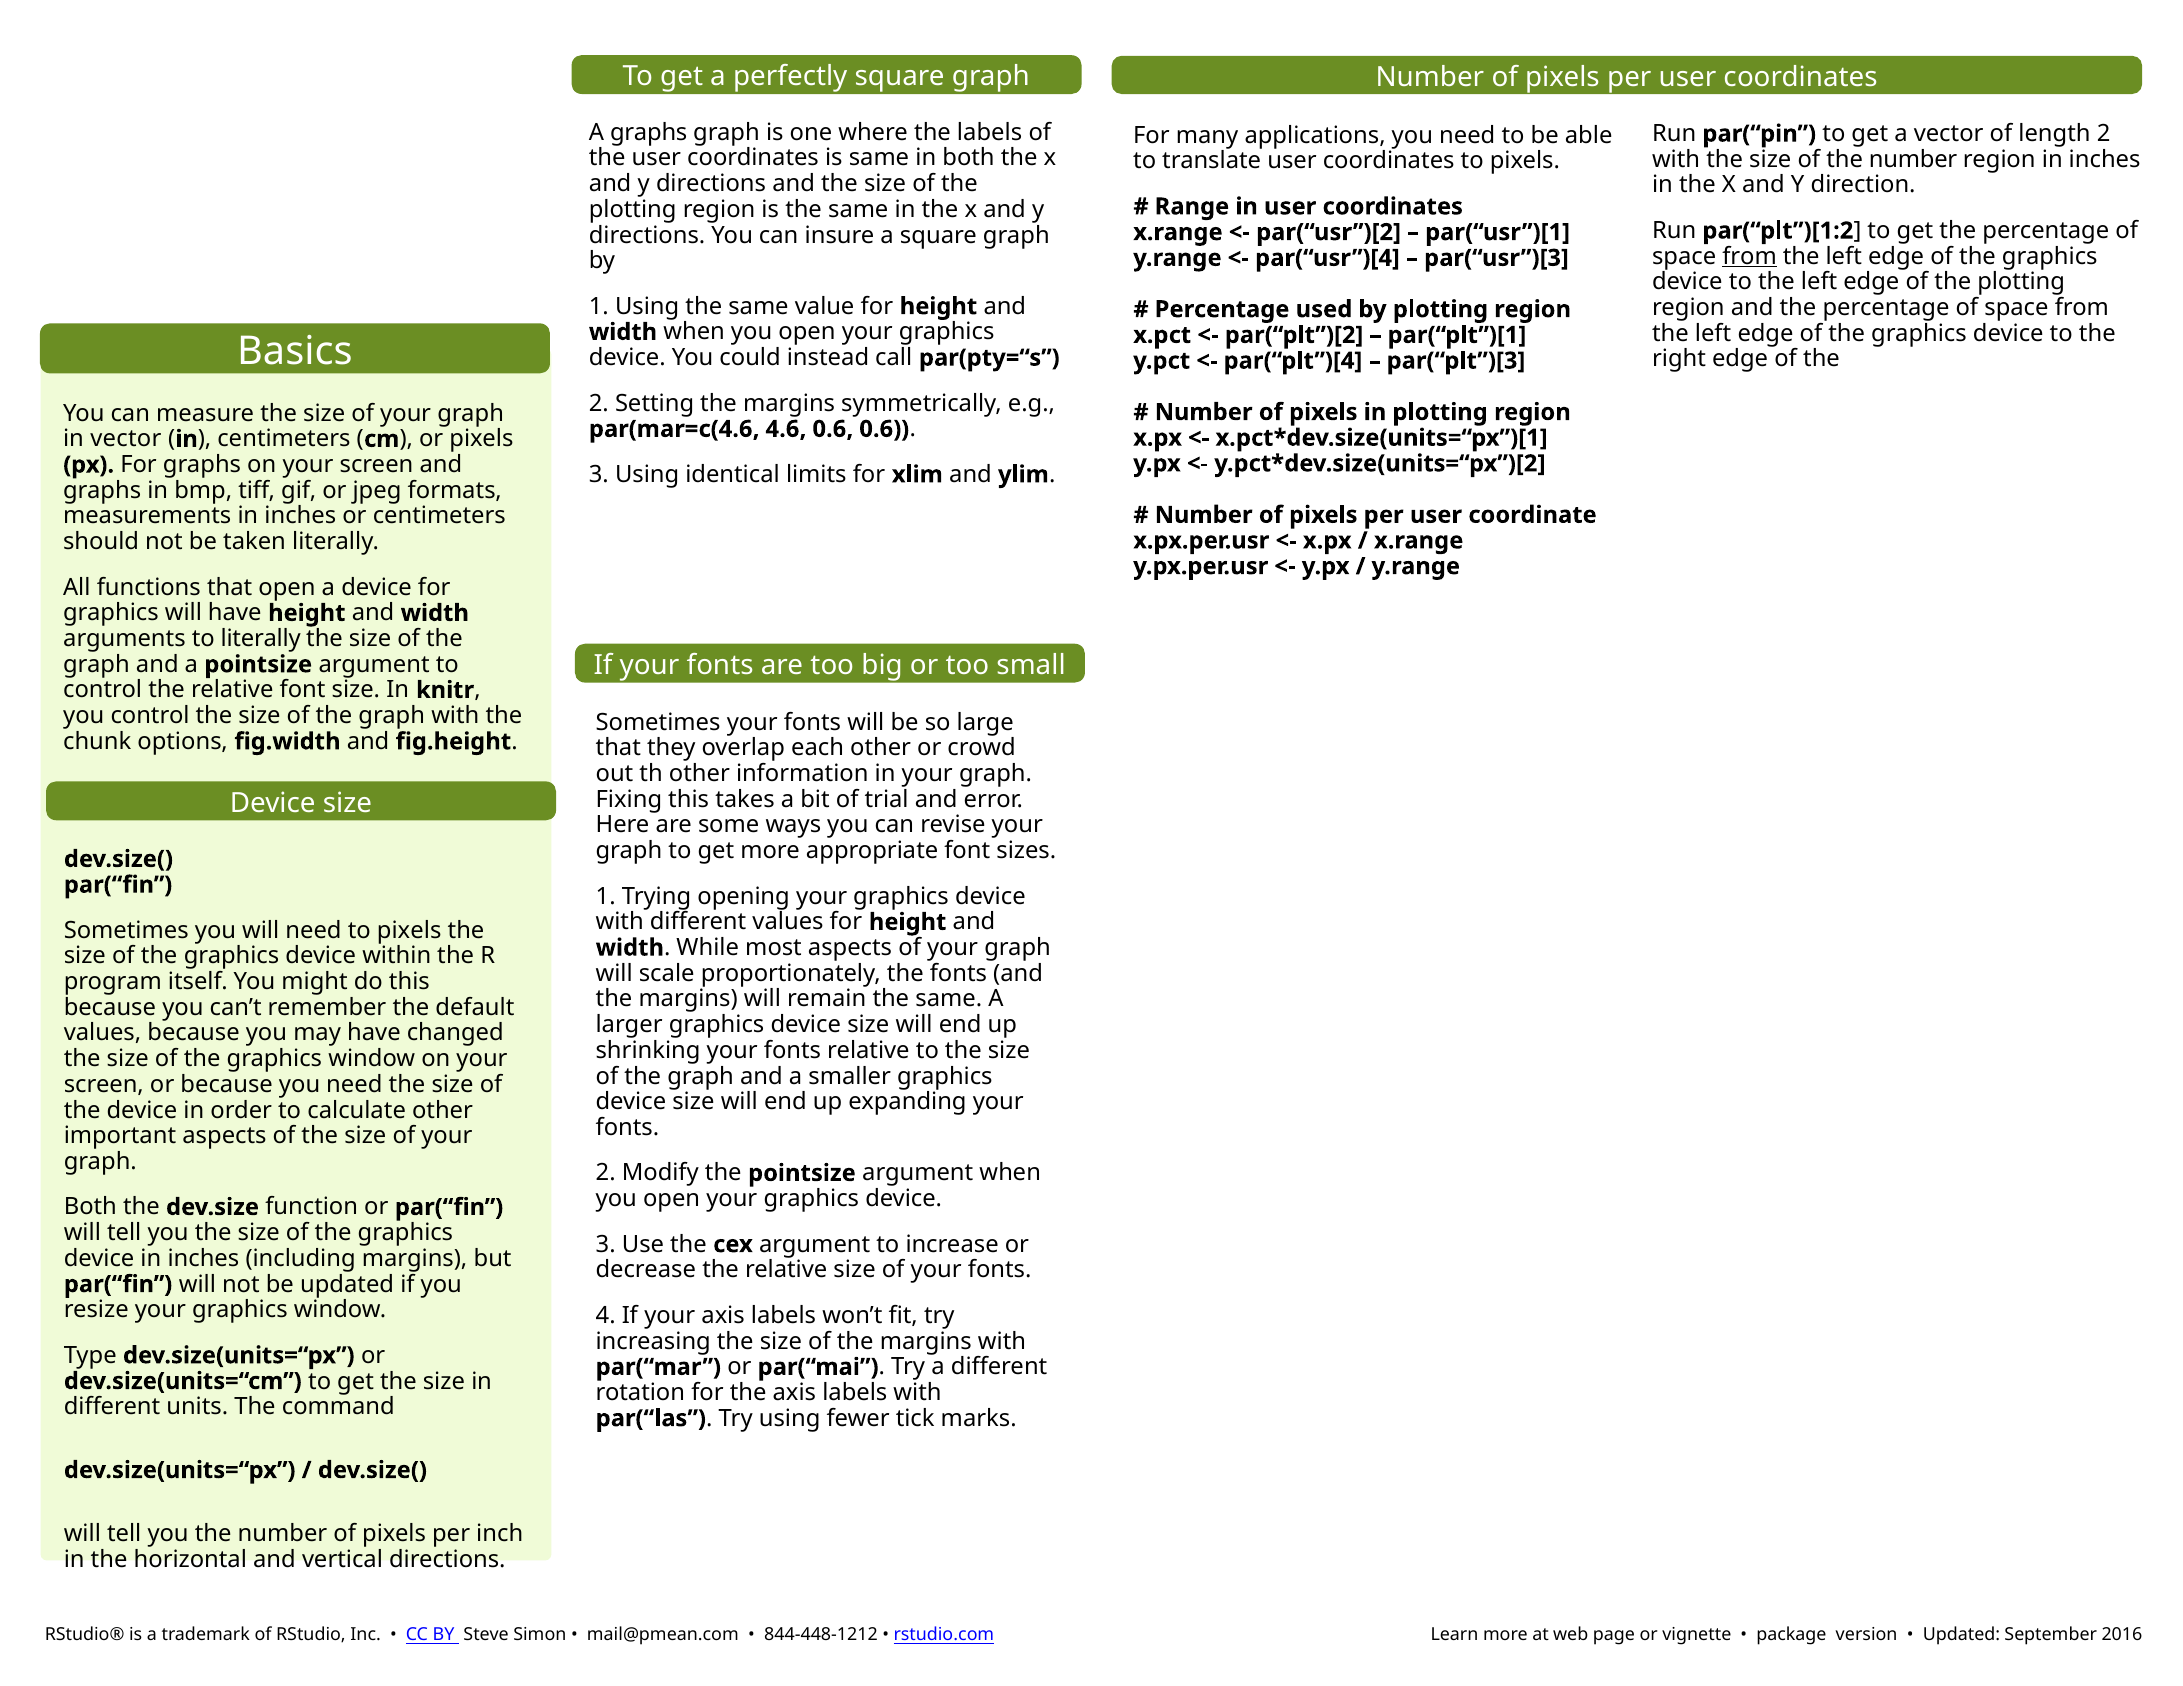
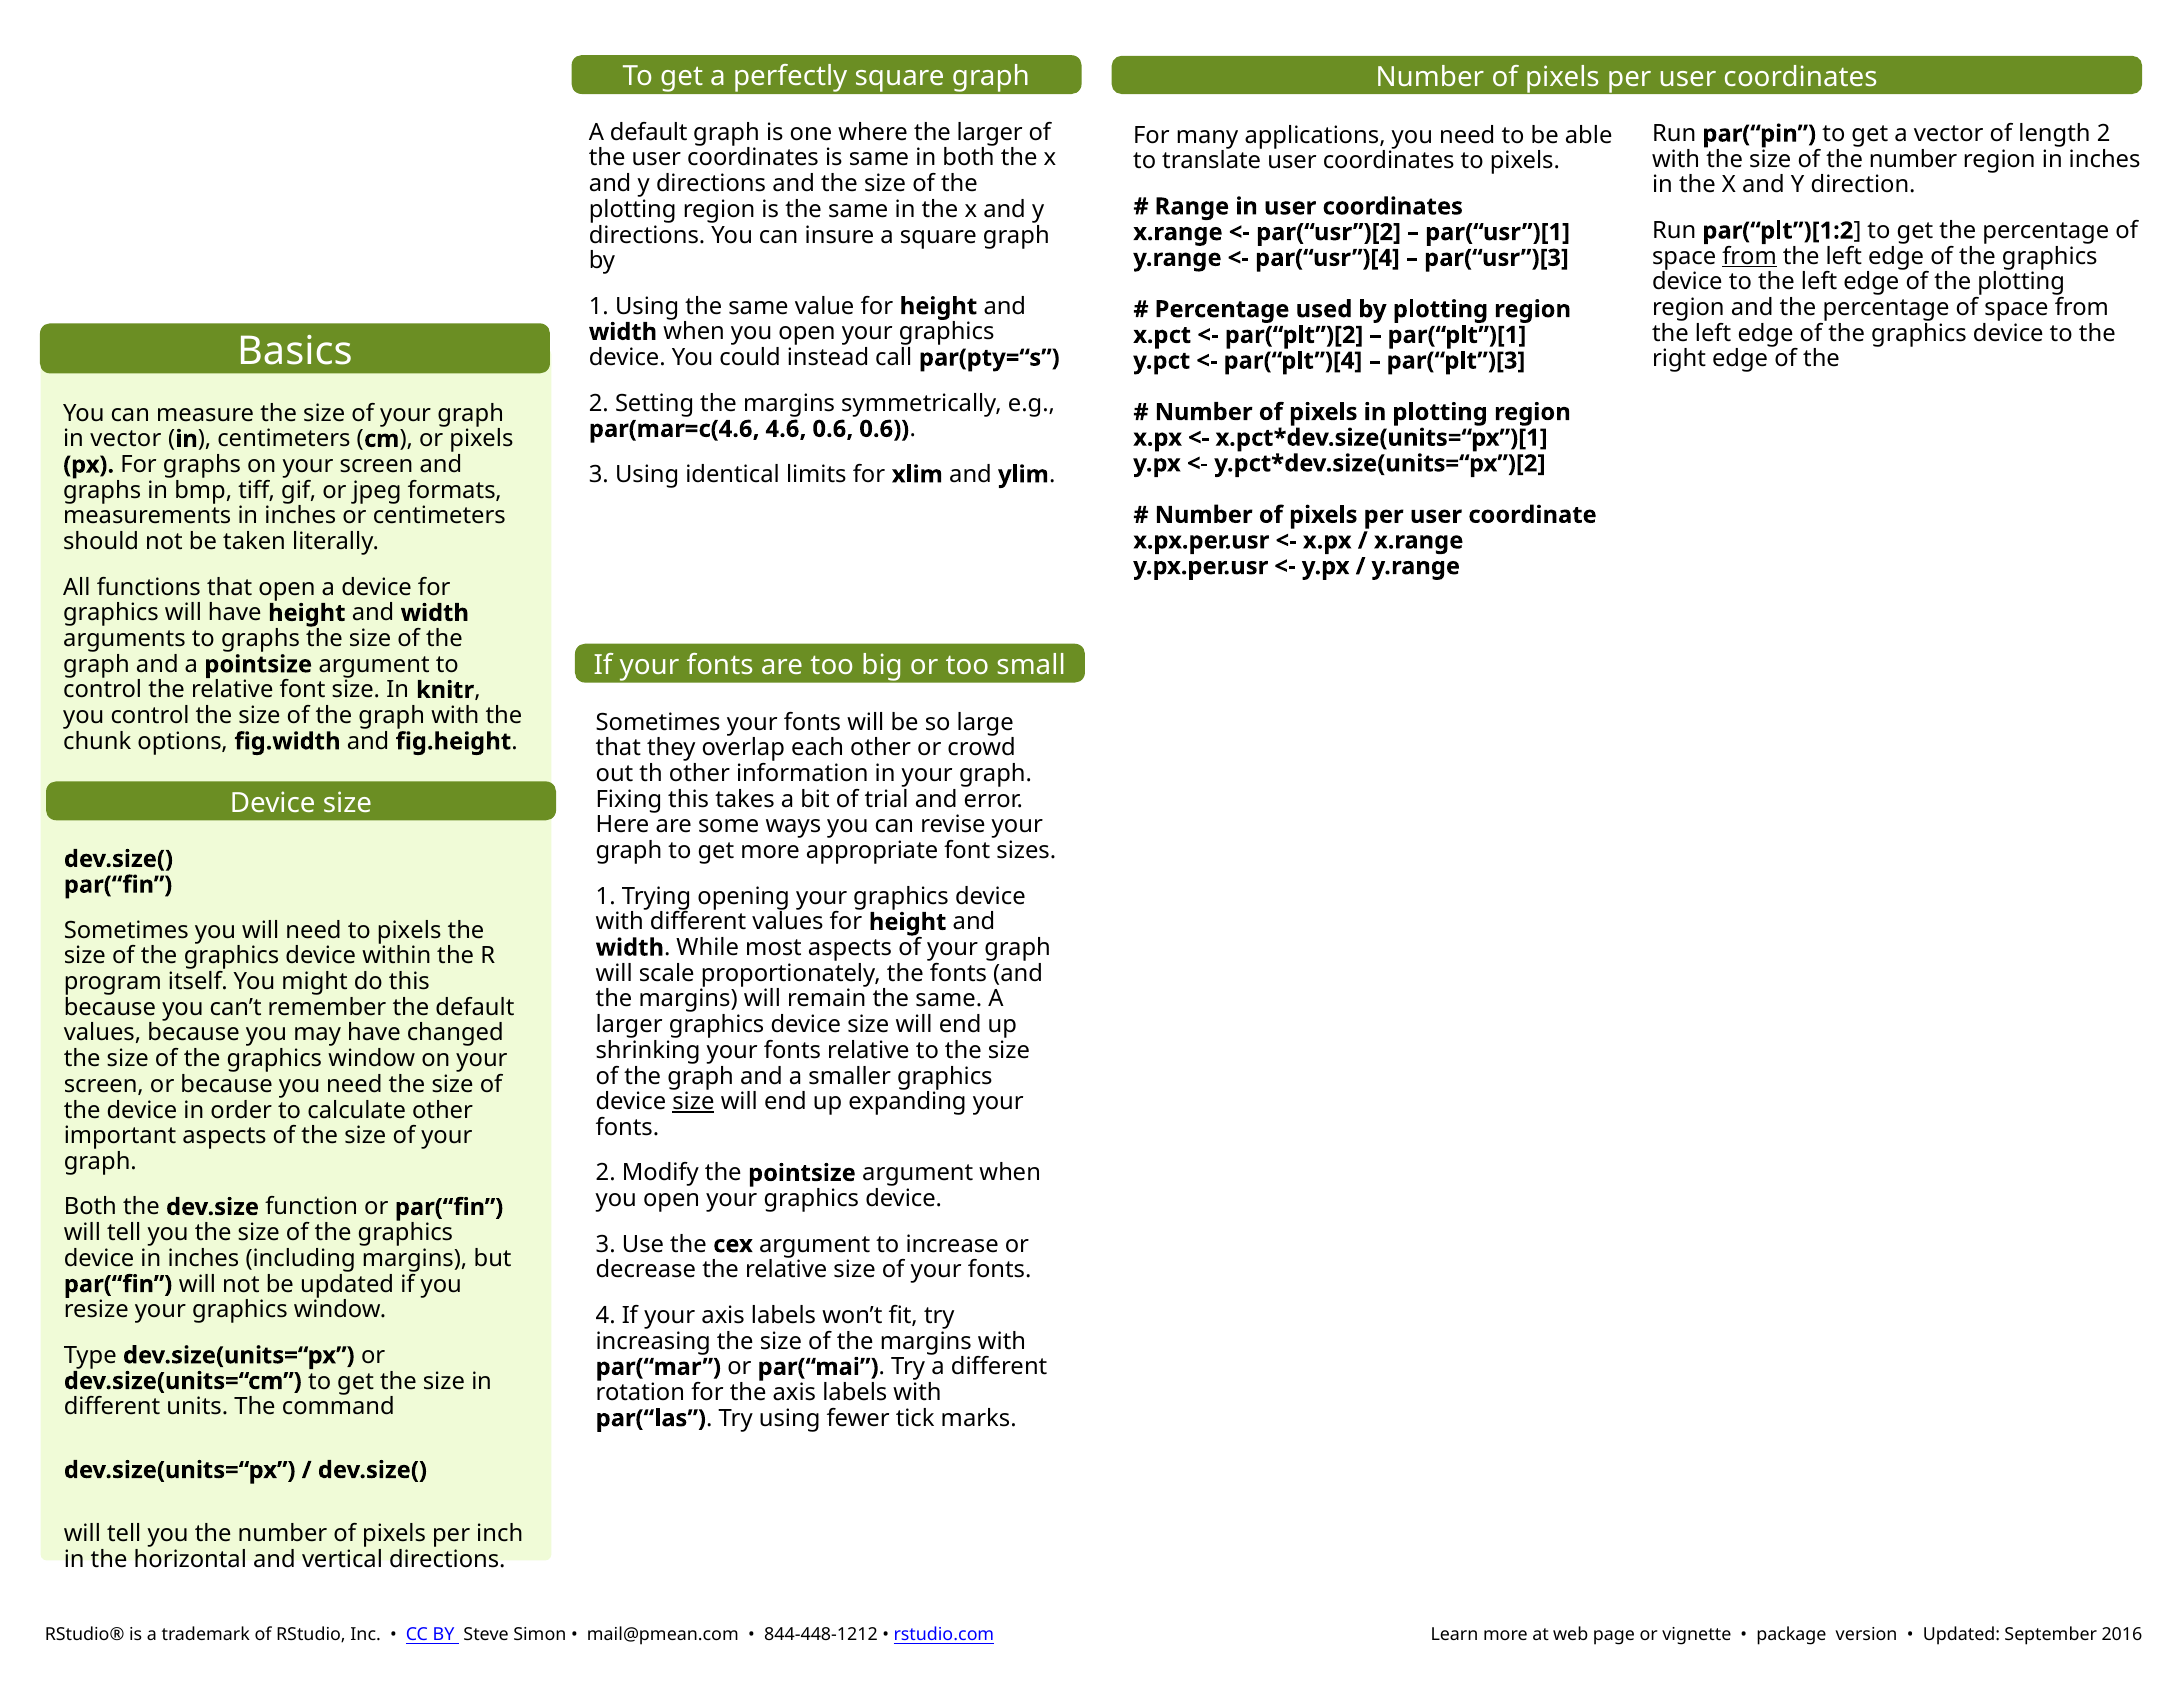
A graphs: graphs -> default
the labels: labels -> larger
to literally: literally -> graphs
size at (693, 1102) underline: none -> present
